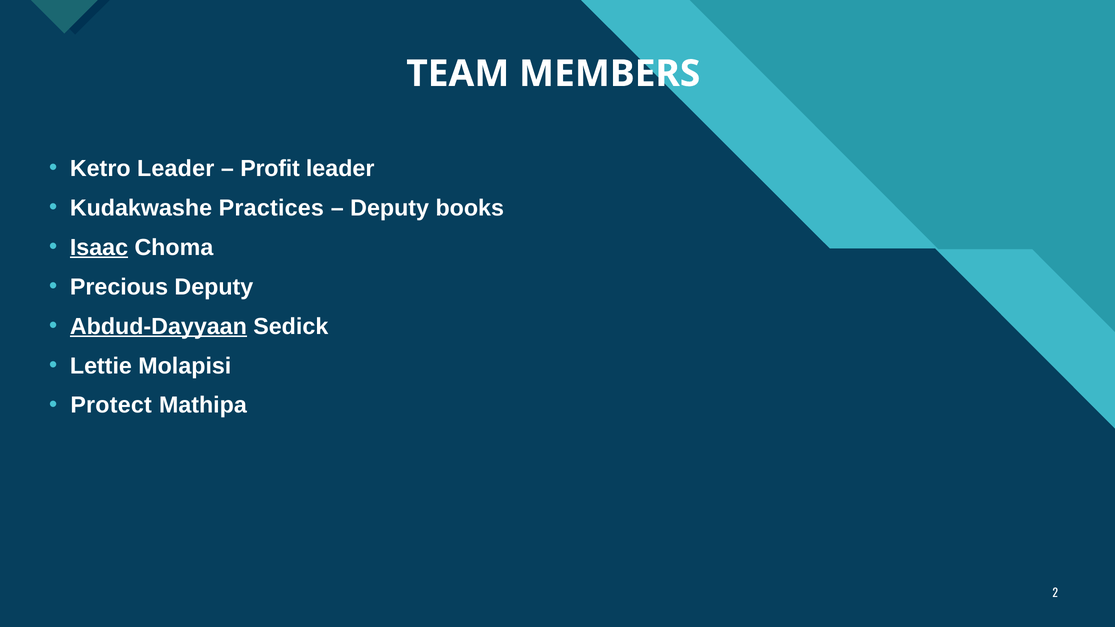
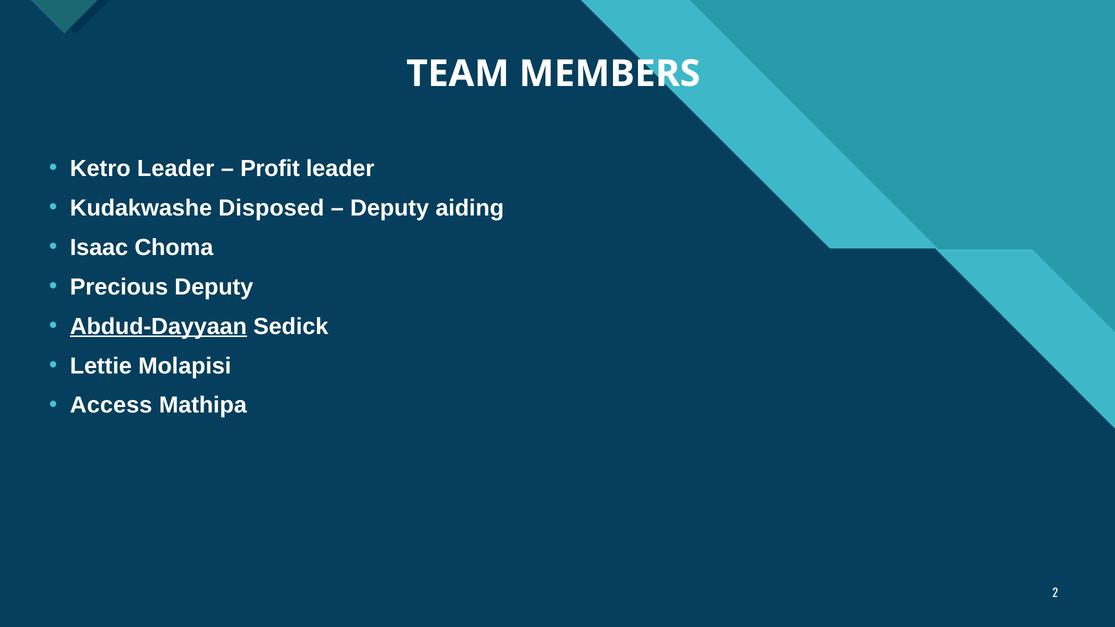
Practices: Practices -> Disposed
books: books -> aiding
Isaac underline: present -> none
Protect: Protect -> Access
